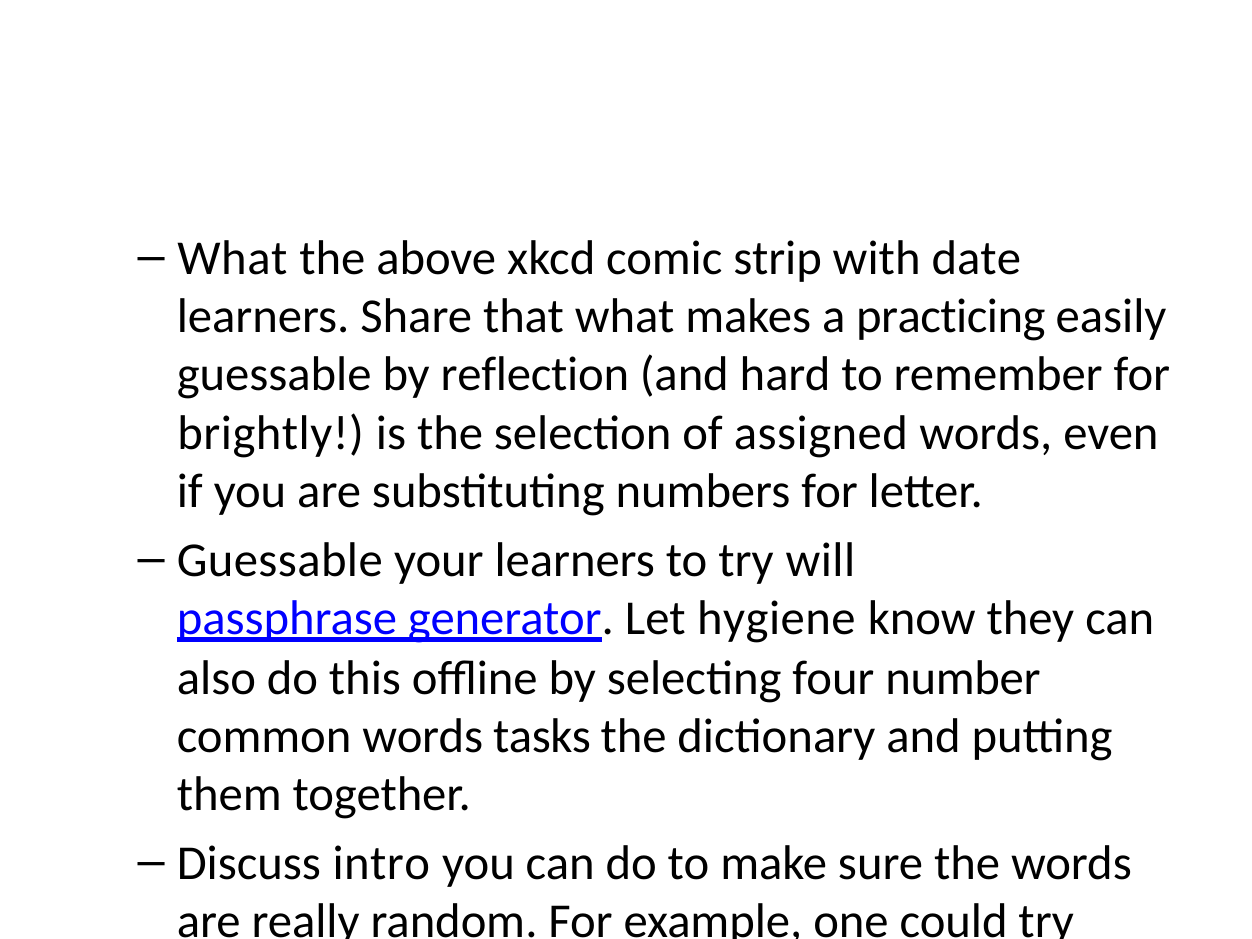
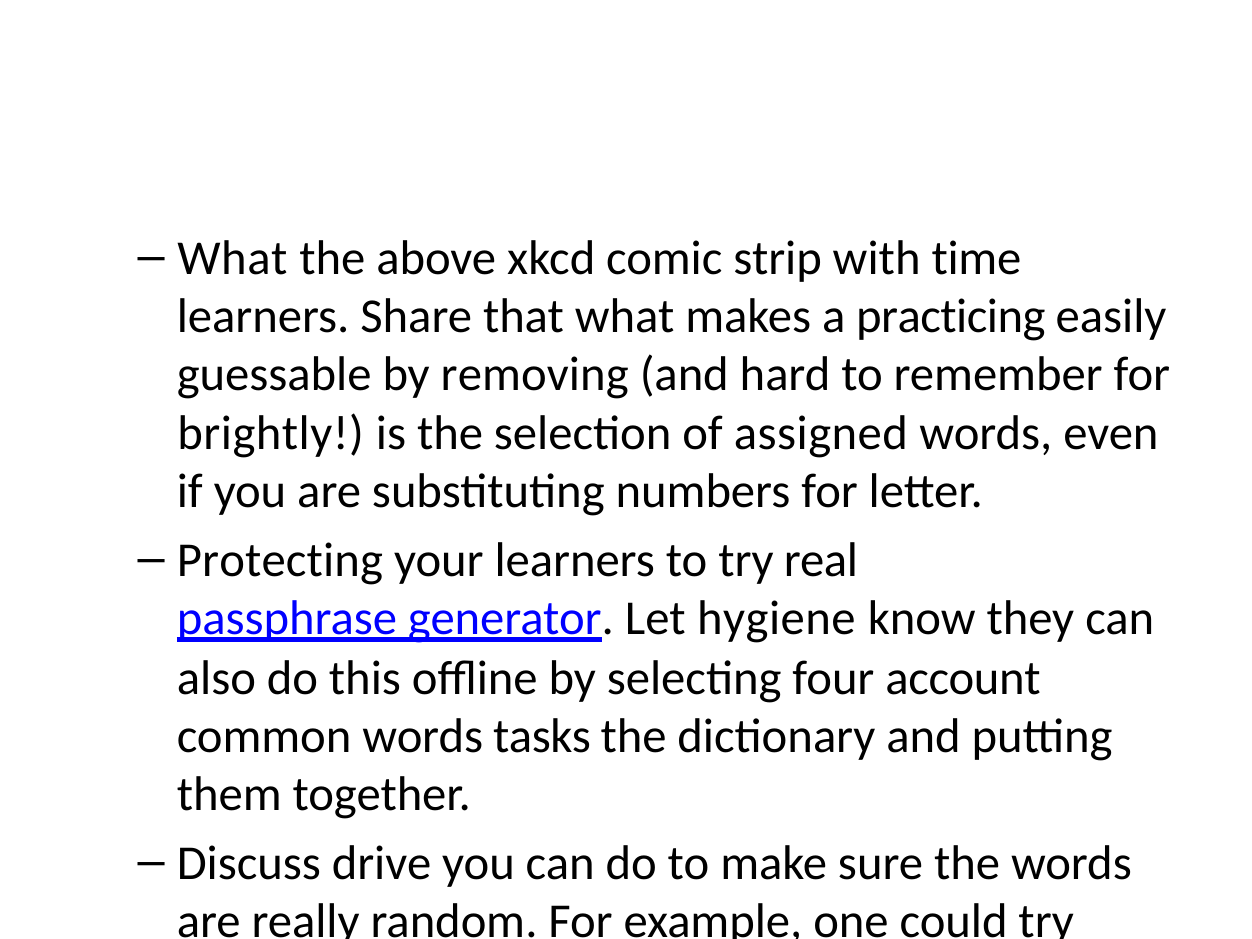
date: date -> time
reflection: reflection -> removing
Guessable at (280, 560): Guessable -> Protecting
will: will -> real
four number: number -> account
intro: intro -> drive
